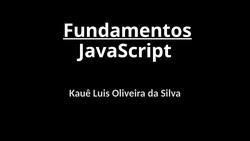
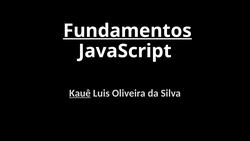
Kauê underline: none -> present
